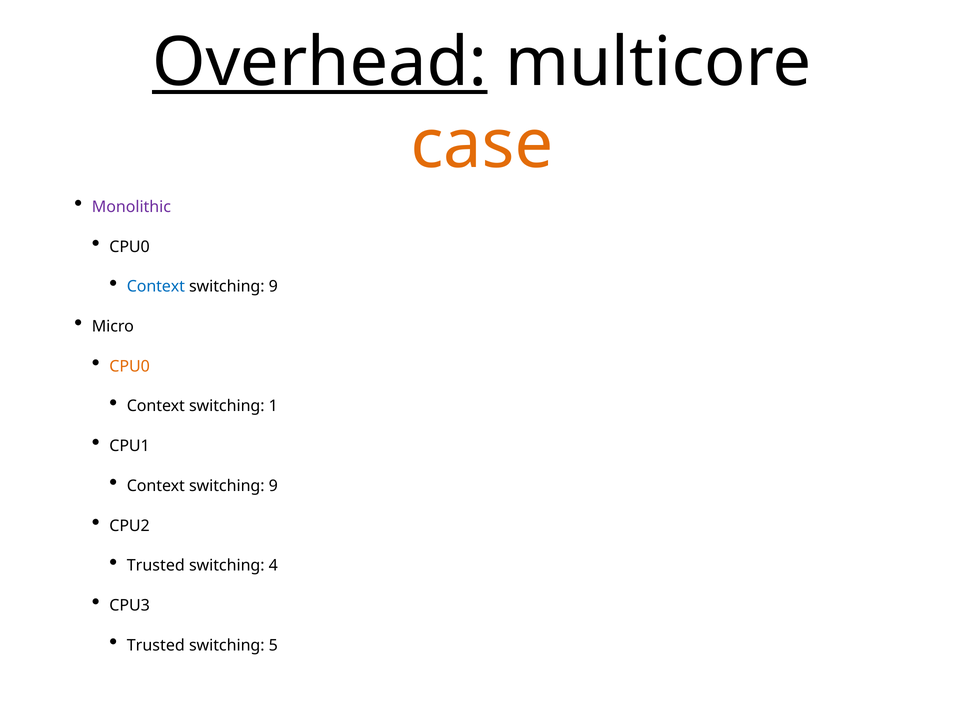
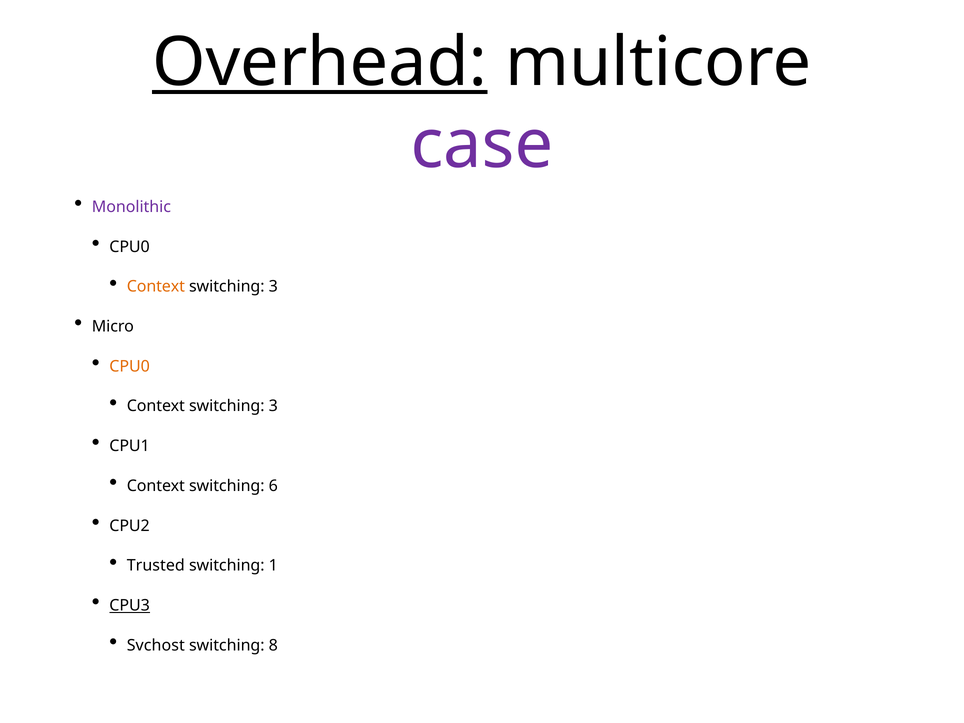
case colour: orange -> purple
Context at (156, 287) colour: blue -> orange
9 at (273, 287): 9 -> 3
1 at (273, 406): 1 -> 3
9 at (273, 486): 9 -> 6
4: 4 -> 1
CPU3 underline: none -> present
Trusted at (156, 645): Trusted -> Svchost
5: 5 -> 8
